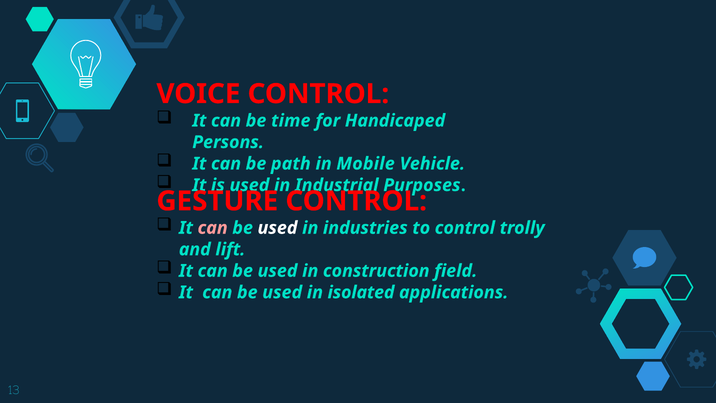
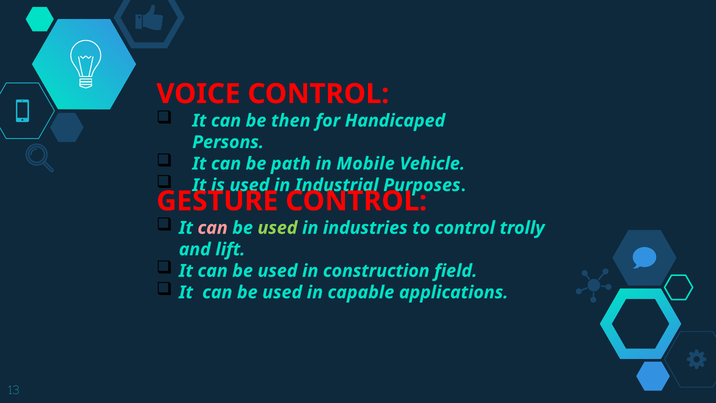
time: time -> then
used at (278, 228) colour: white -> light green
isolated: isolated -> capable
